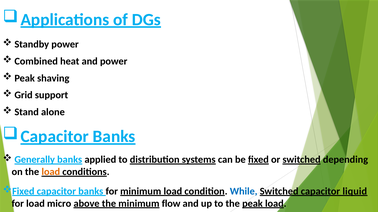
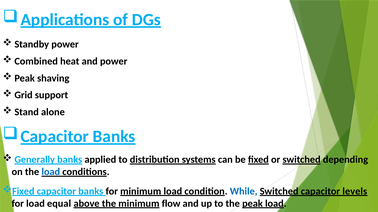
load at (51, 172) colour: orange -> blue
liquid: liquid -> levels
micro: micro -> equal
